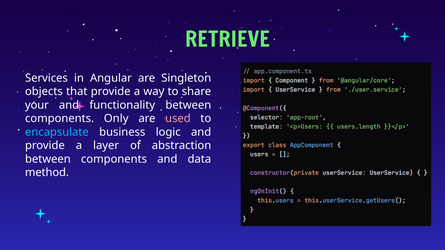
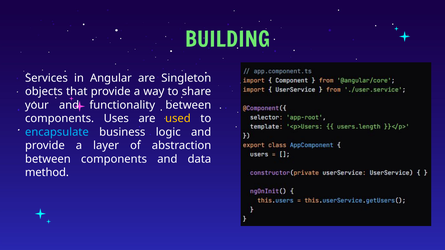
RETRIEVE: RETRIEVE -> BUILDING
Only: Only -> Uses
used colour: pink -> yellow
